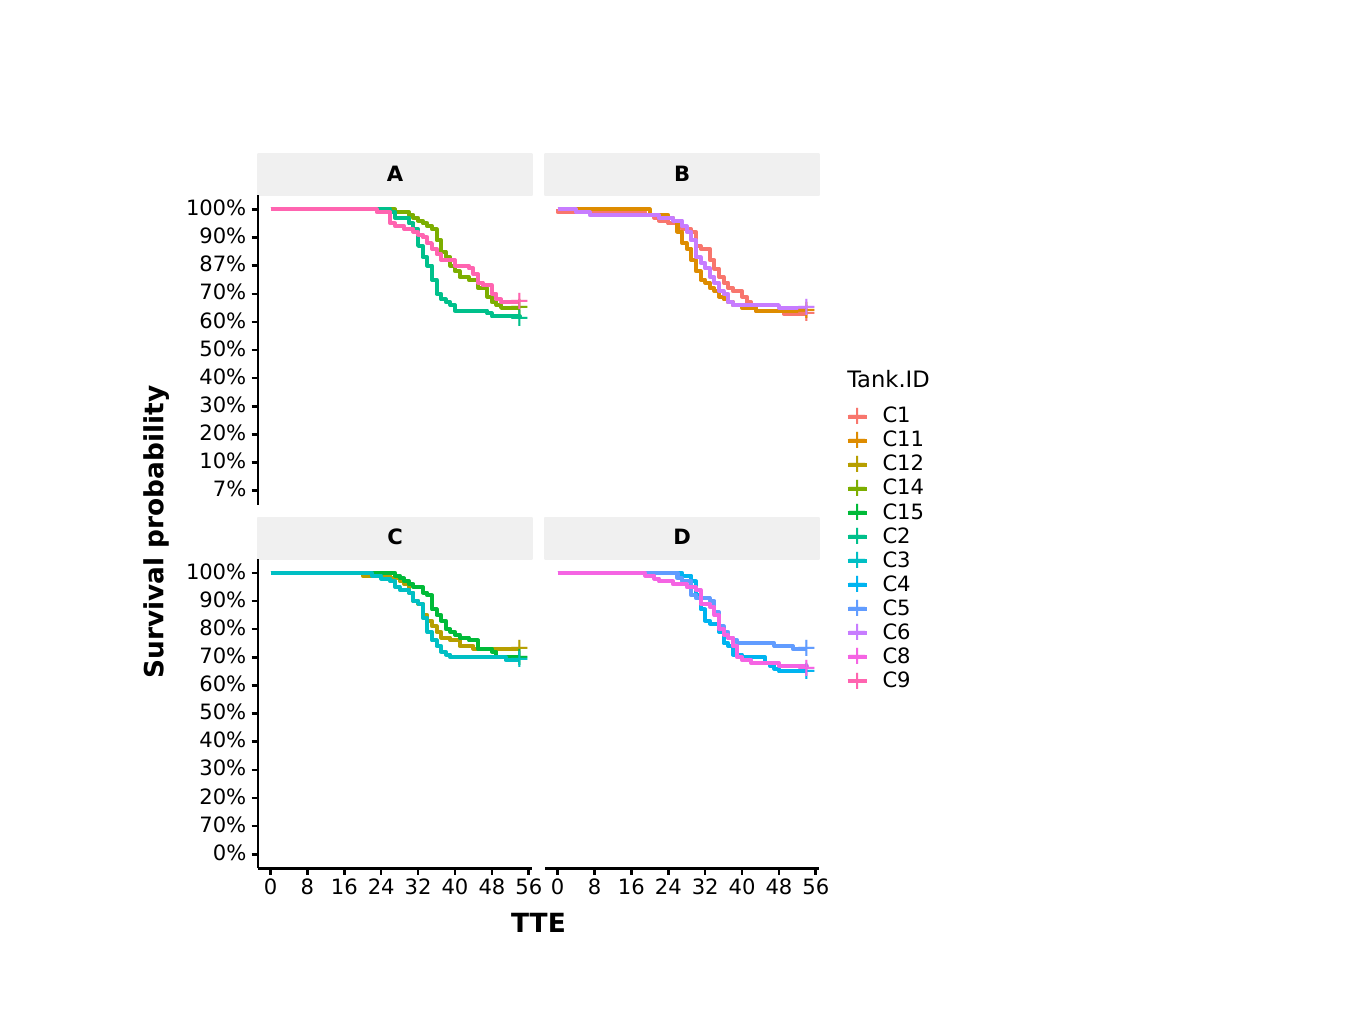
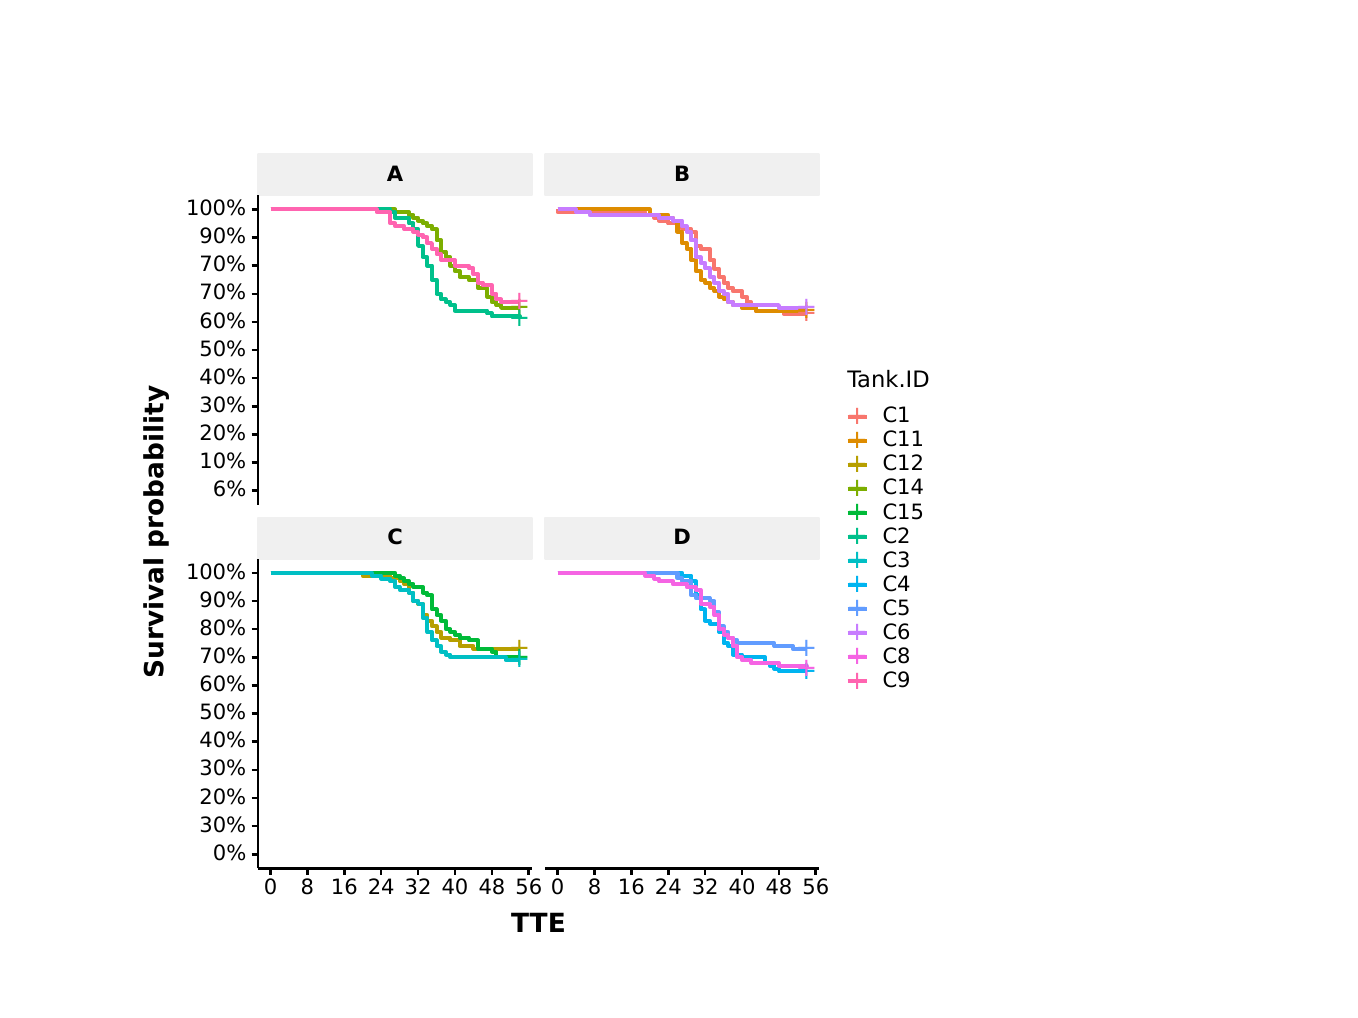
87% at (223, 265): 87% -> 70%
7%: 7% -> 6%
70% at (223, 826): 70% -> 30%
